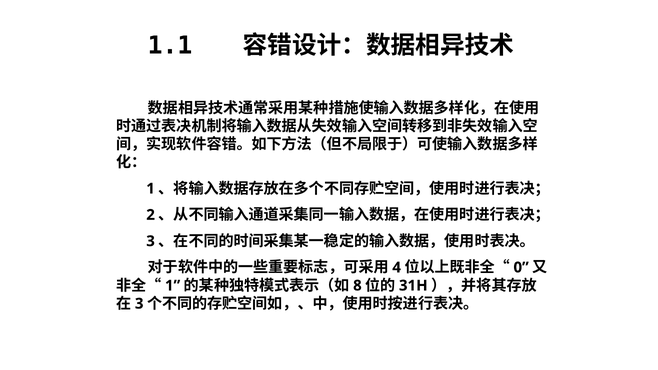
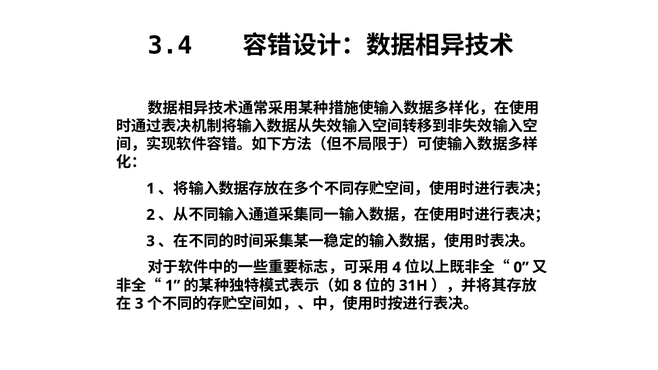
1.1: 1.1 -> 3.4
